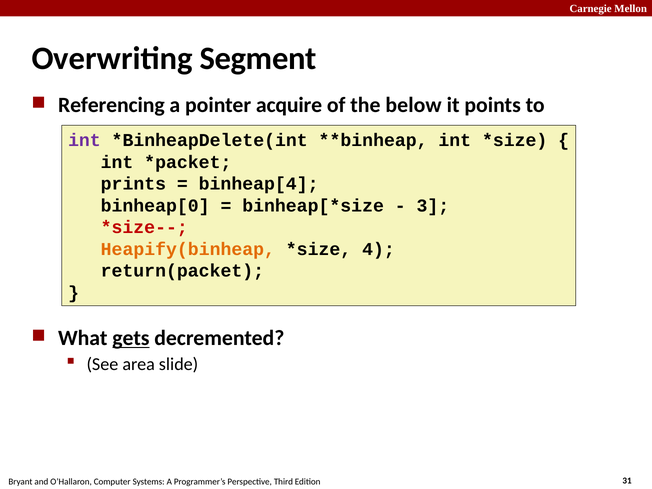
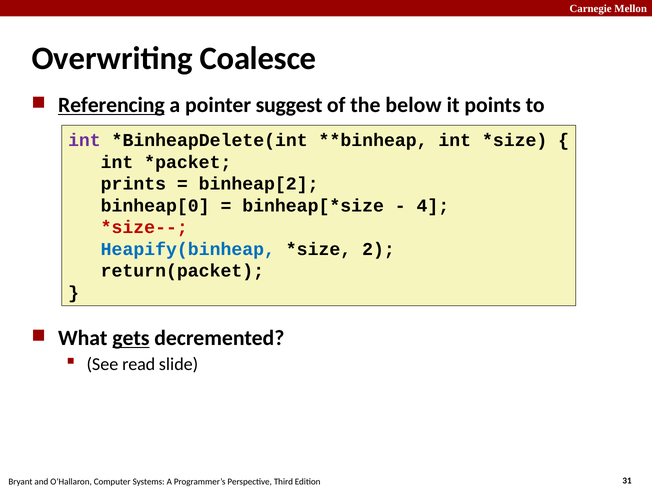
Segment: Segment -> Coalesce
Referencing underline: none -> present
acquire: acquire -> suggest
binheap[4: binheap[4 -> binheap[2
3: 3 -> 4
Heapify(binheap colour: orange -> blue
4: 4 -> 2
area: area -> read
